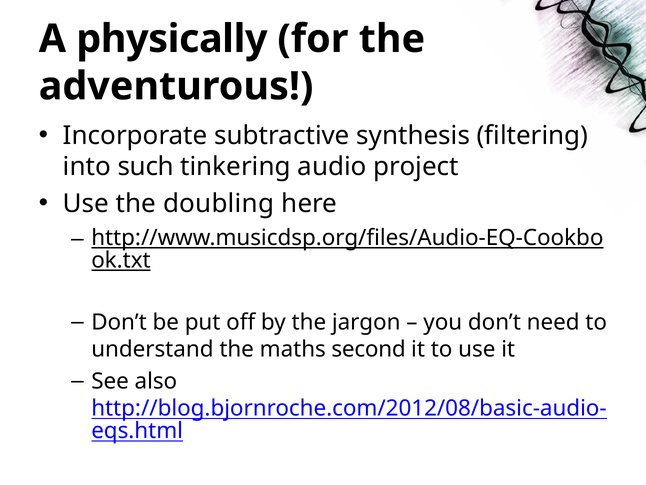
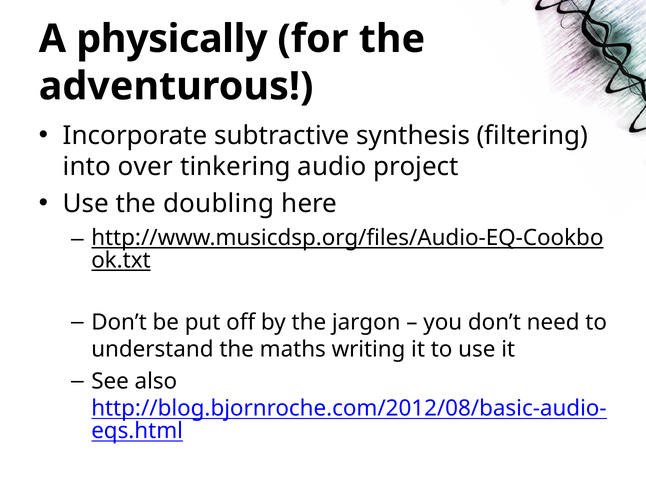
such: such -> over
second: second -> writing
